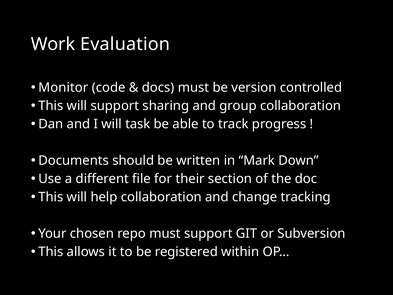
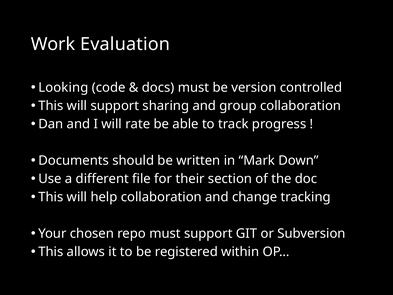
Monitor: Monitor -> Looking
task: task -> rate
